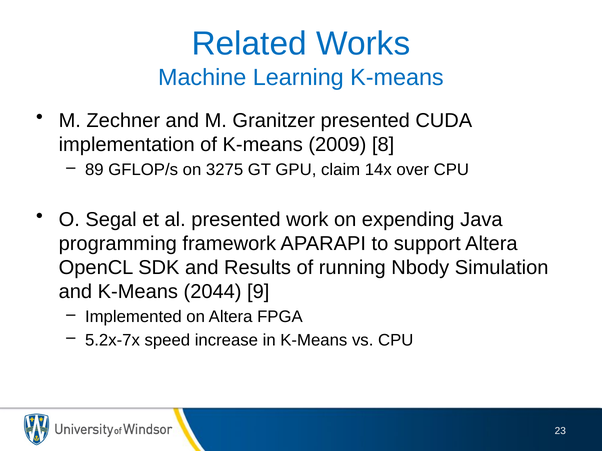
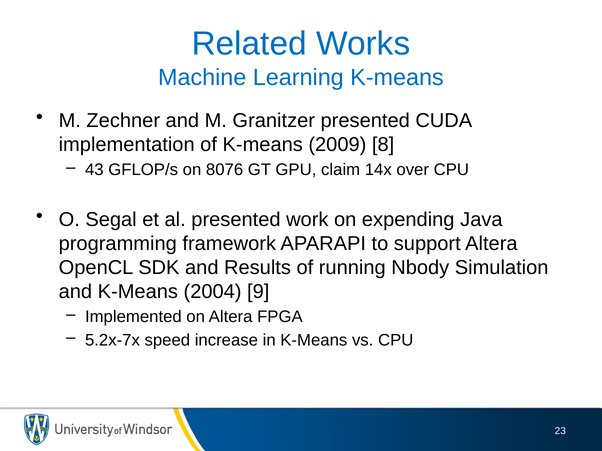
89: 89 -> 43
3275: 3275 -> 8076
2044: 2044 -> 2004
